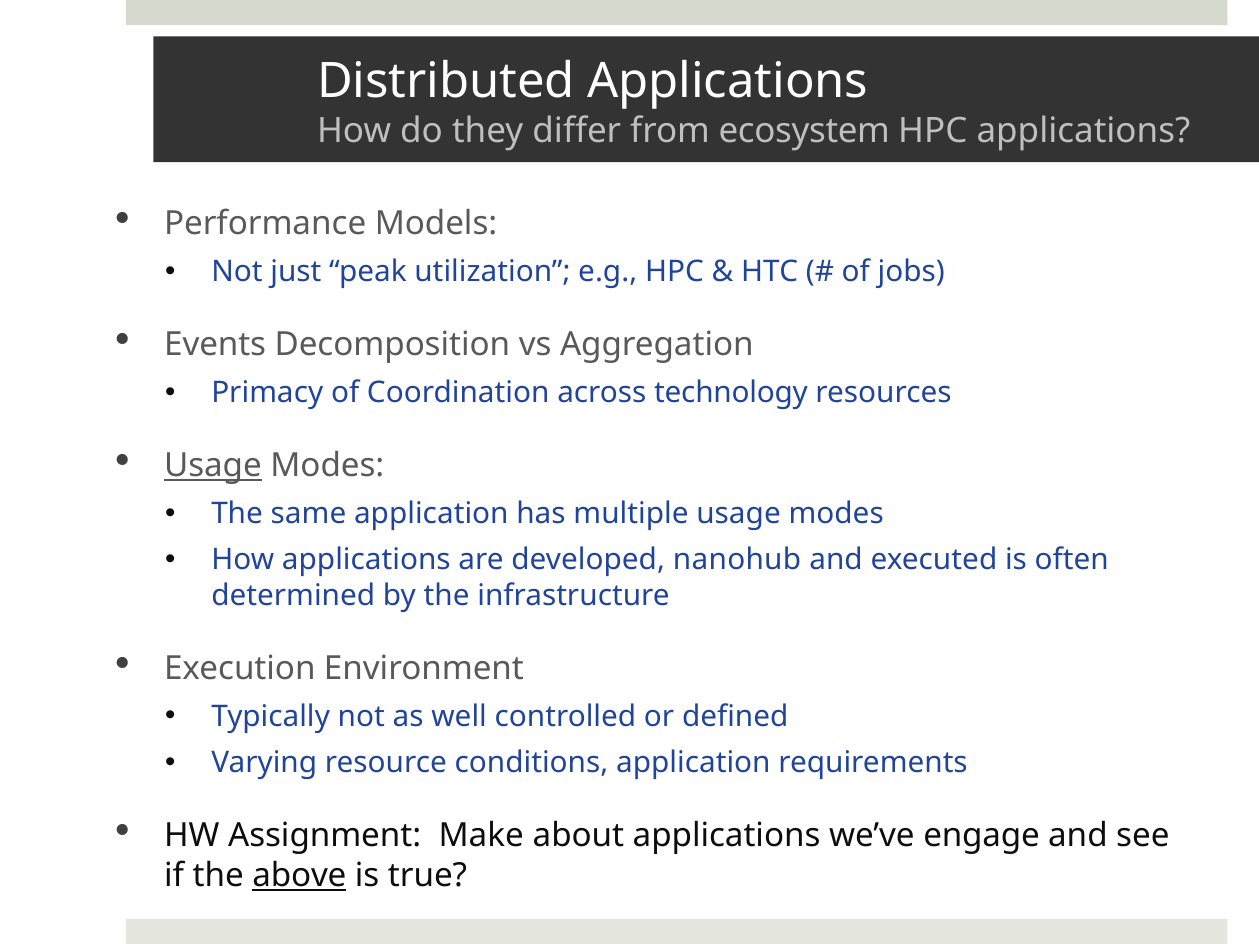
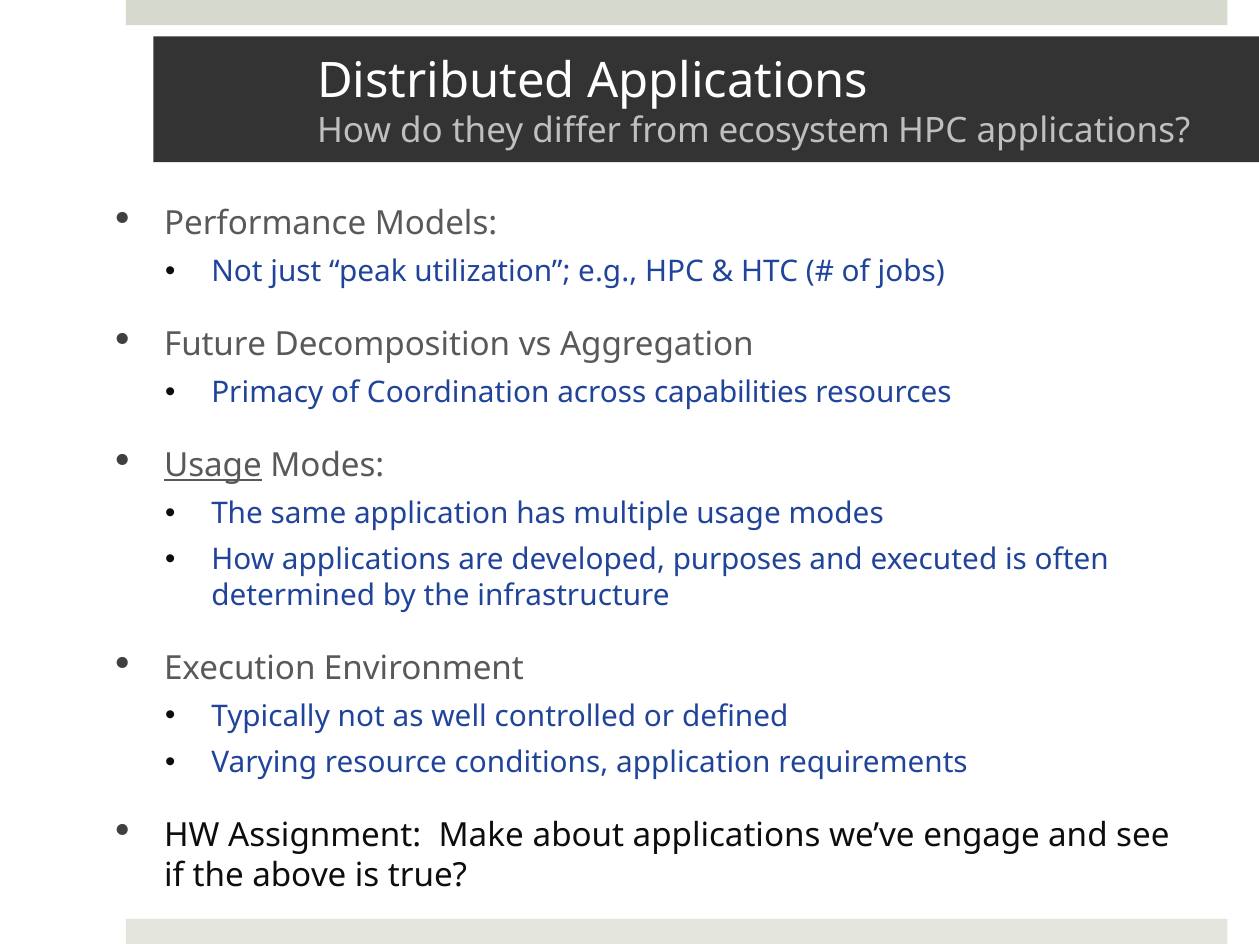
Events: Events -> Future
technology: technology -> capabilities
nanohub: nanohub -> purposes
above underline: present -> none
